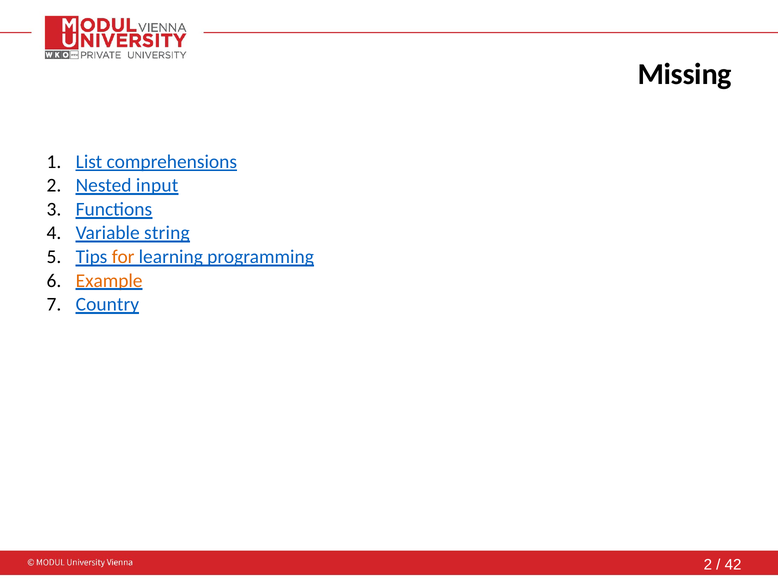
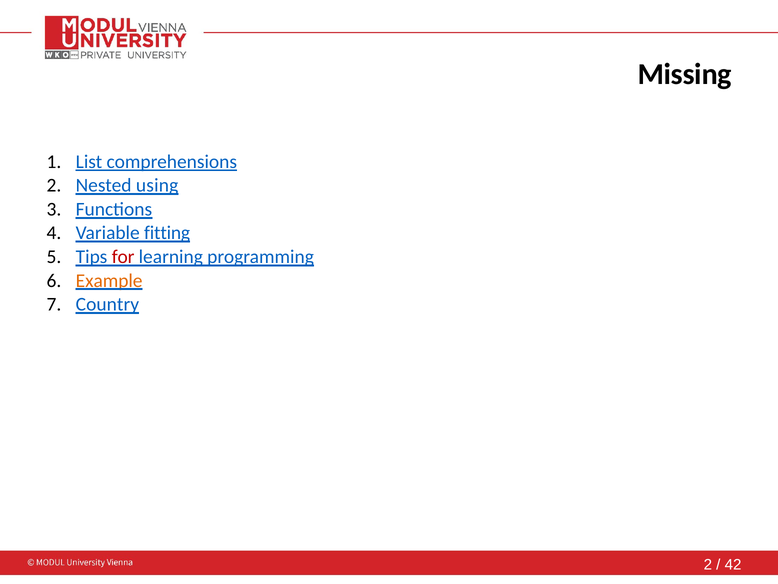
input: input -> using
string: string -> fitting
for colour: orange -> red
